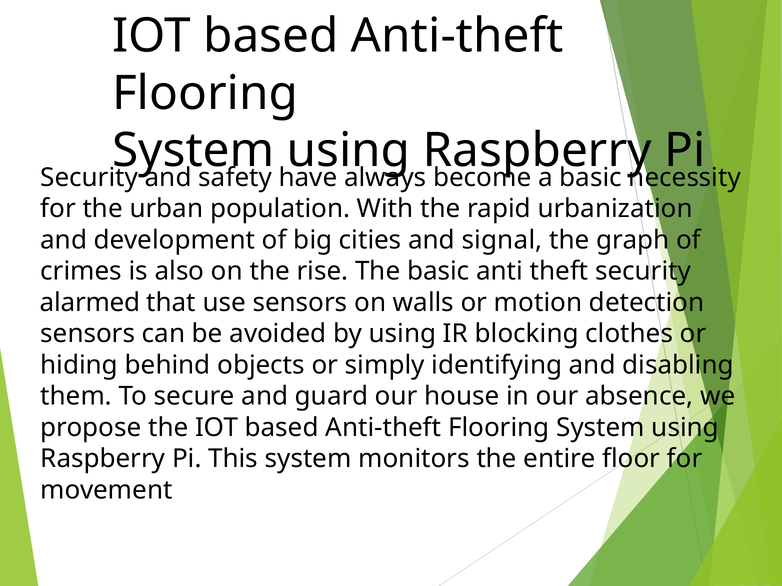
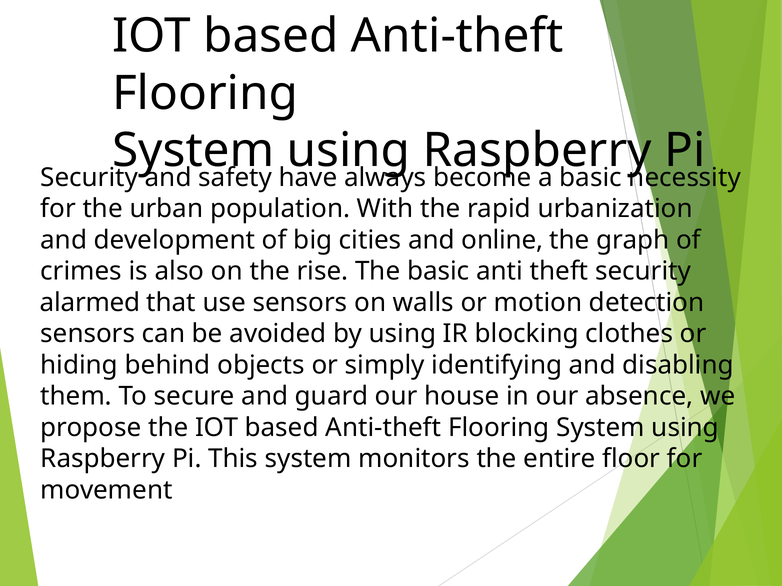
signal: signal -> online
